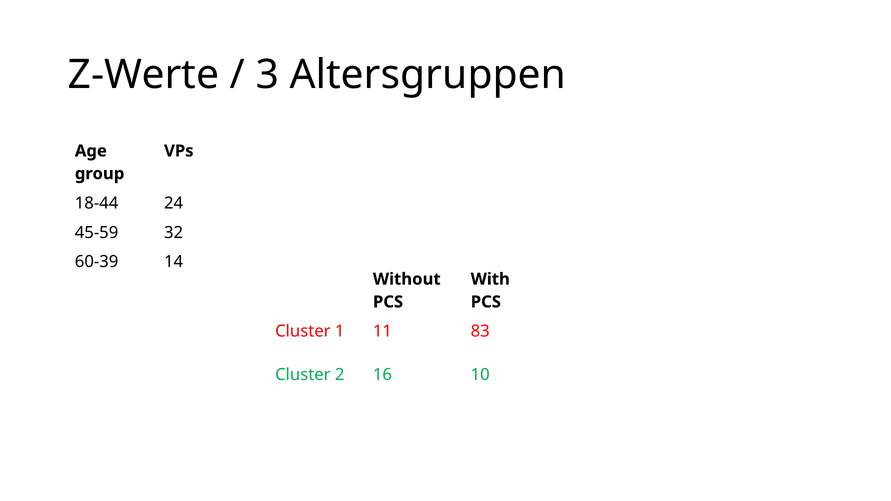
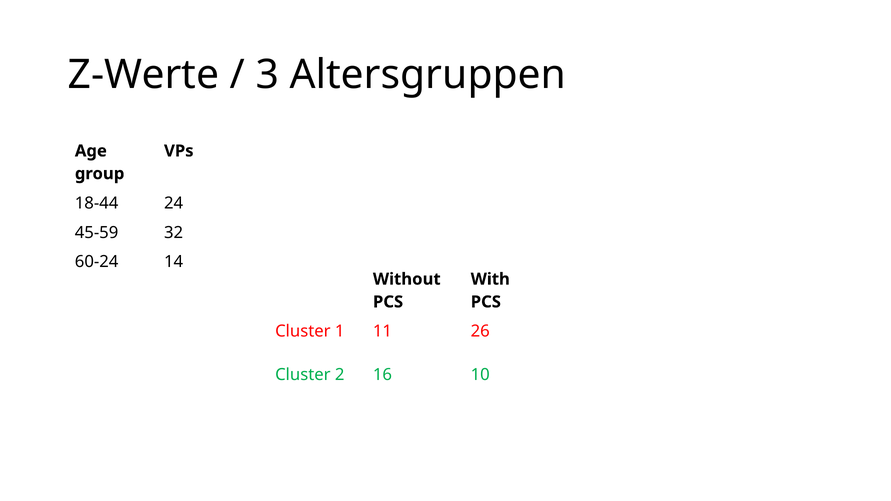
60-39: 60-39 -> 60-24
83: 83 -> 26
